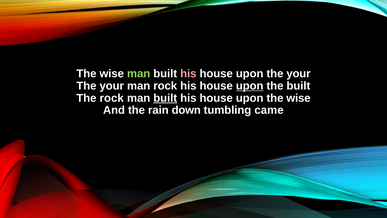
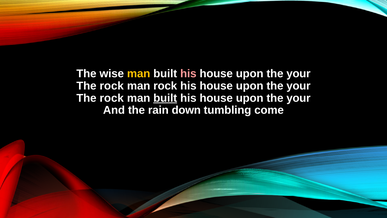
man at (139, 74) colour: light green -> yellow
your at (112, 86): your -> rock
upon at (250, 86) underline: present -> none
built at (298, 86): built -> your
wise at (298, 98): wise -> your
came: came -> come
